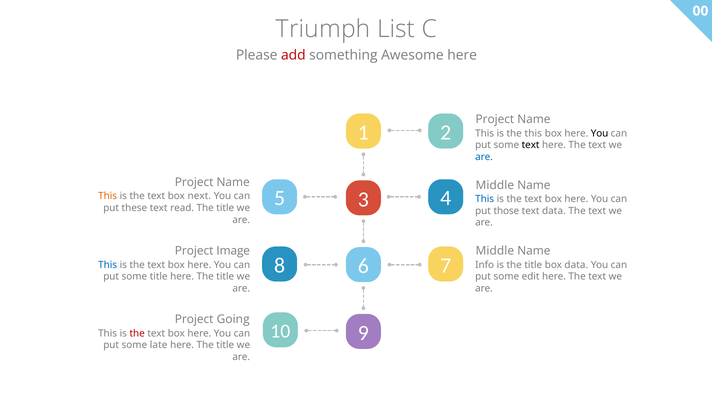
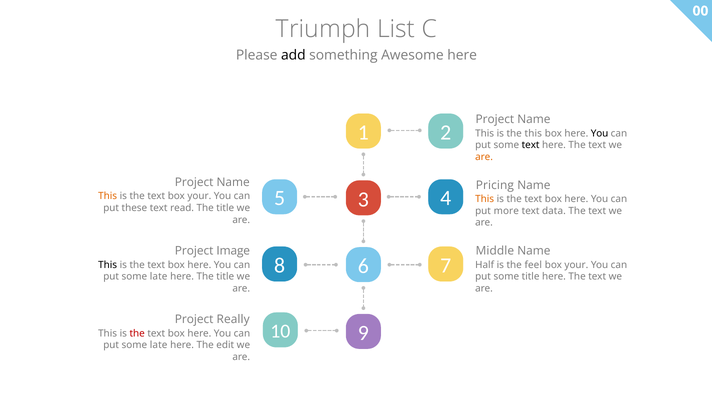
add colour: red -> black
are at (484, 157) colour: blue -> orange
Middle at (495, 185): Middle -> Pricing
text box next: next -> your
This at (485, 199) colour: blue -> orange
those: those -> more
This at (108, 265) colour: blue -> black
Info: Info -> Half
is the title: title -> feel
data at (576, 265): data -> your
title at (159, 277): title -> late
some edit: edit -> title
Going: Going -> Really
title at (225, 346): title -> edit
